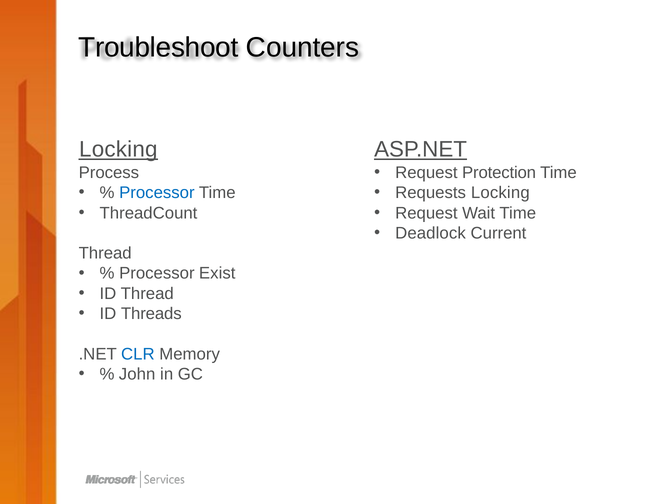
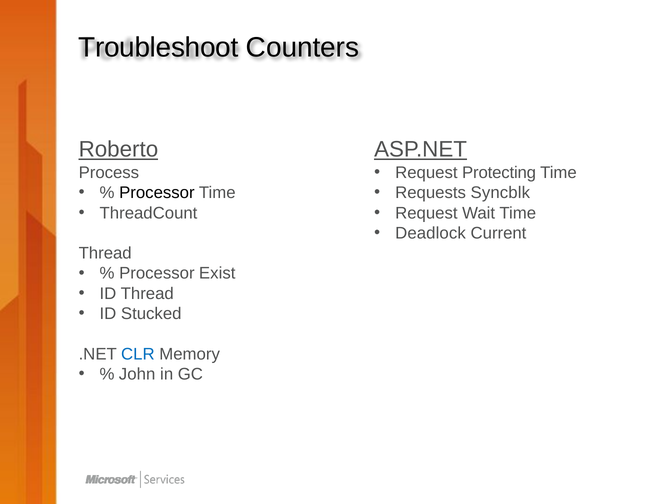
Locking at (118, 149): Locking -> Roberto
Protection: Protection -> Protecting
Processor at (157, 193) colour: blue -> black
Requests Locking: Locking -> Syncblk
Threads: Threads -> Stucked
